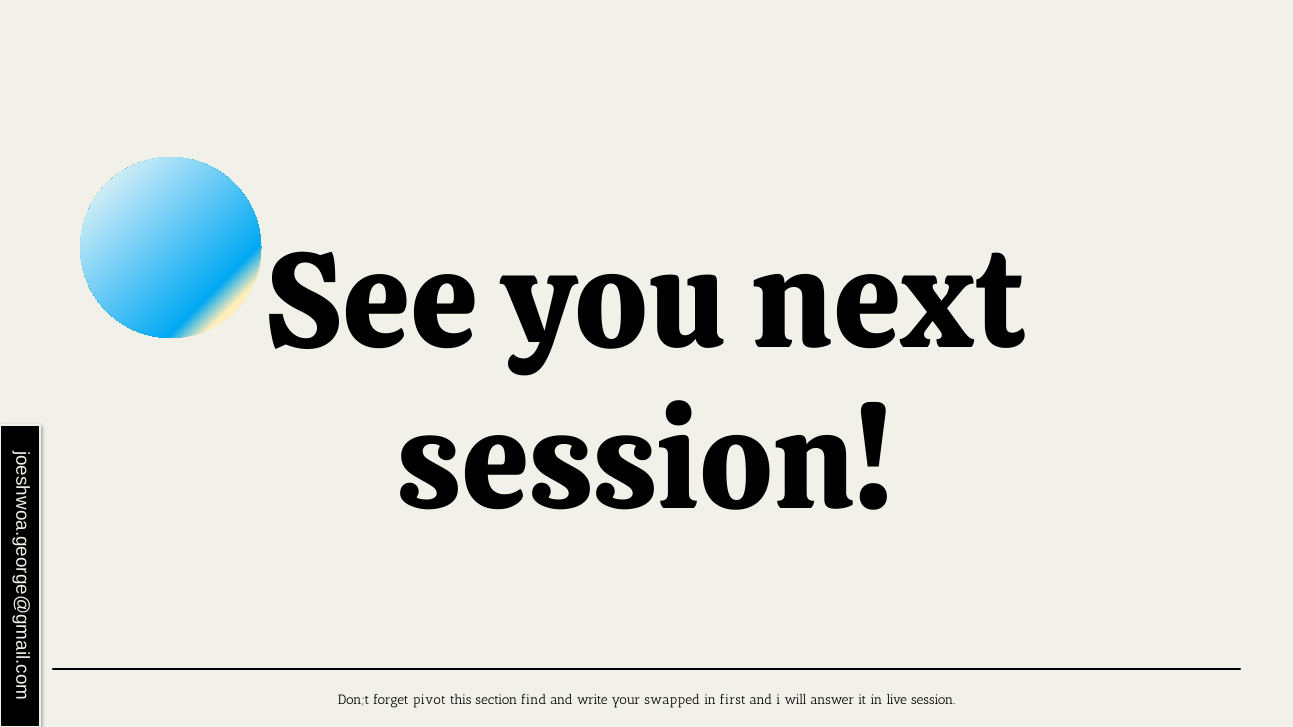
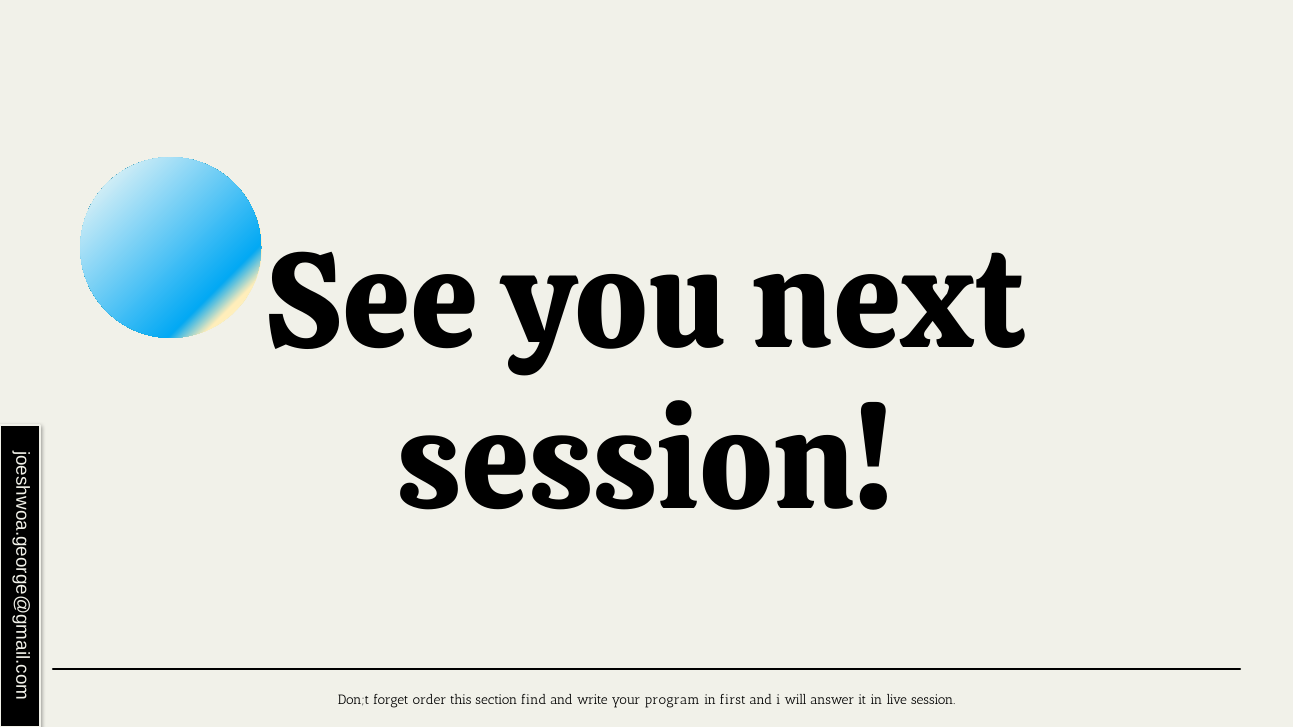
pivot: pivot -> order
swapped: swapped -> program
